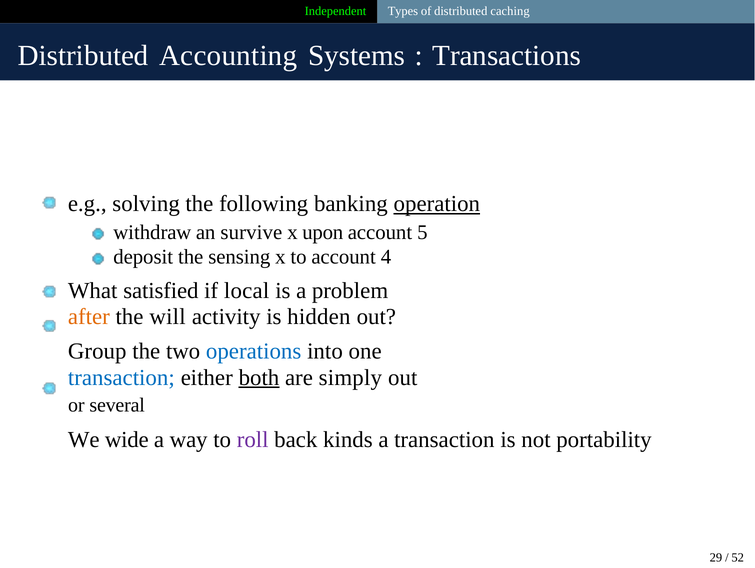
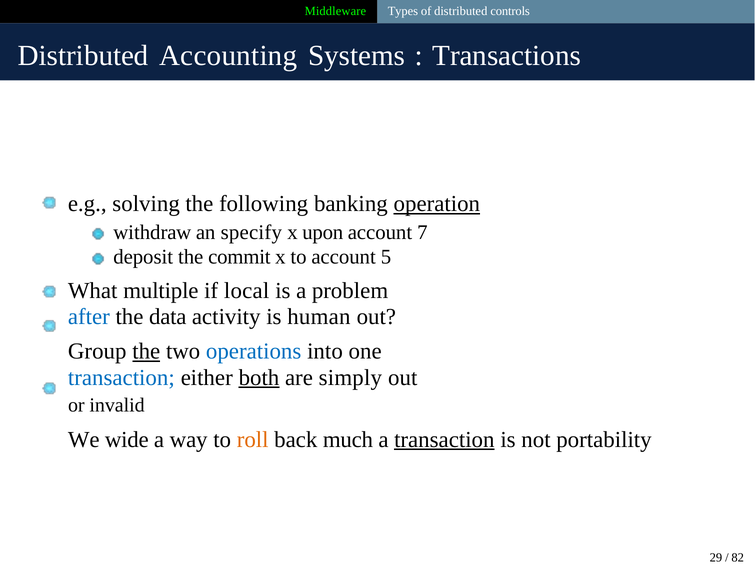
Independent: Independent -> Middleware
caching: caching -> controls
survive: survive -> specify
5: 5 -> 7
sensing: sensing -> commit
4: 4 -> 5
satisfied: satisfied -> multiple
after colour: orange -> blue
will: will -> data
hidden: hidden -> human
the at (146, 351) underline: none -> present
several: several -> invalid
roll colour: purple -> orange
kinds: kinds -> much
transaction at (444, 439) underline: none -> present
52: 52 -> 82
